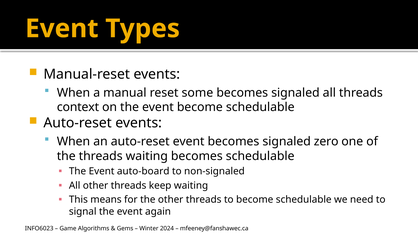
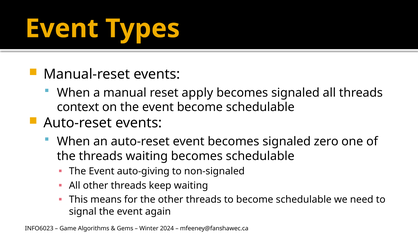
some: some -> apply
auto-board: auto-board -> auto-giving
